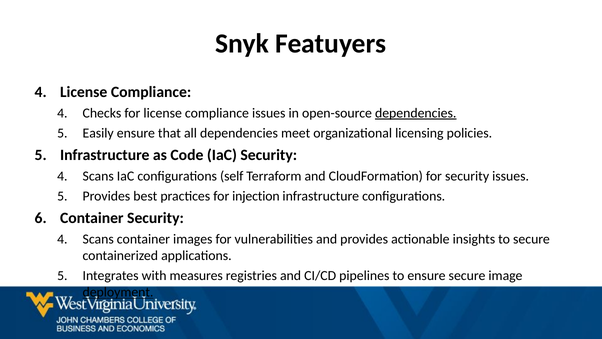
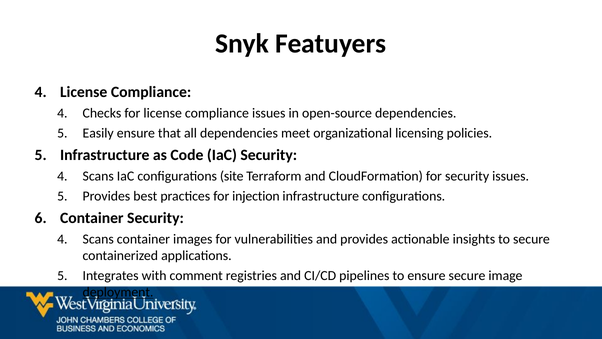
dependencies at (416, 113) underline: present -> none
self: self -> site
measures: measures -> comment
